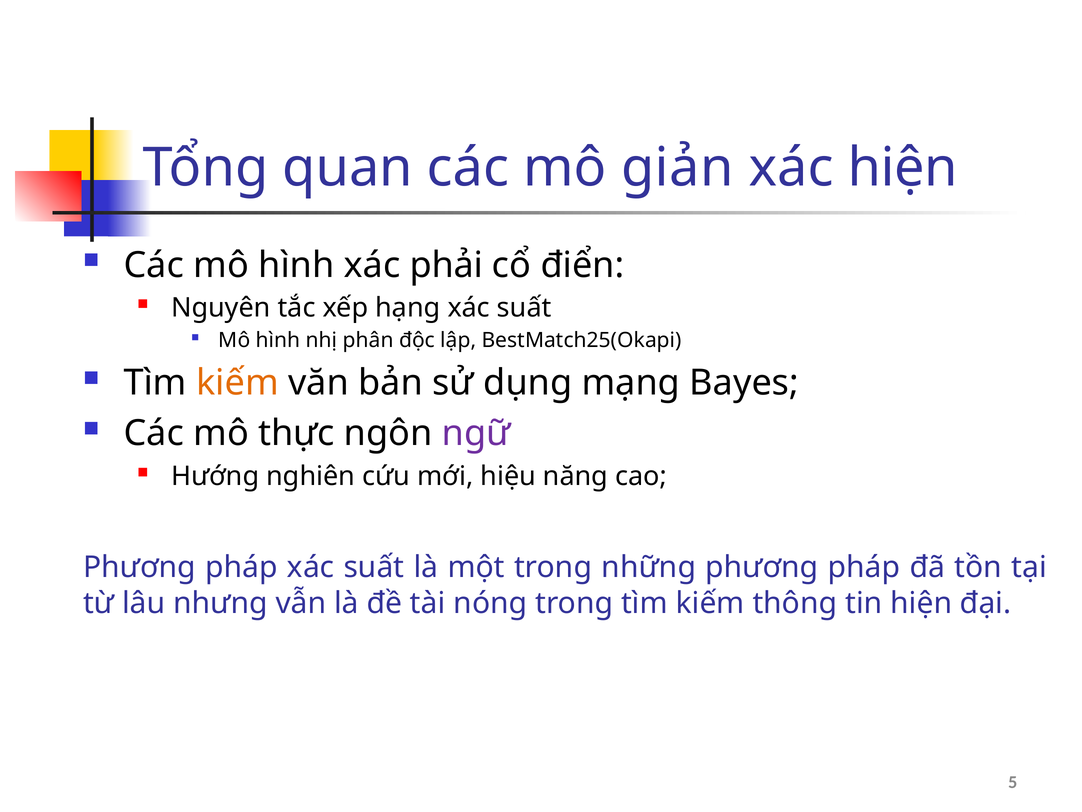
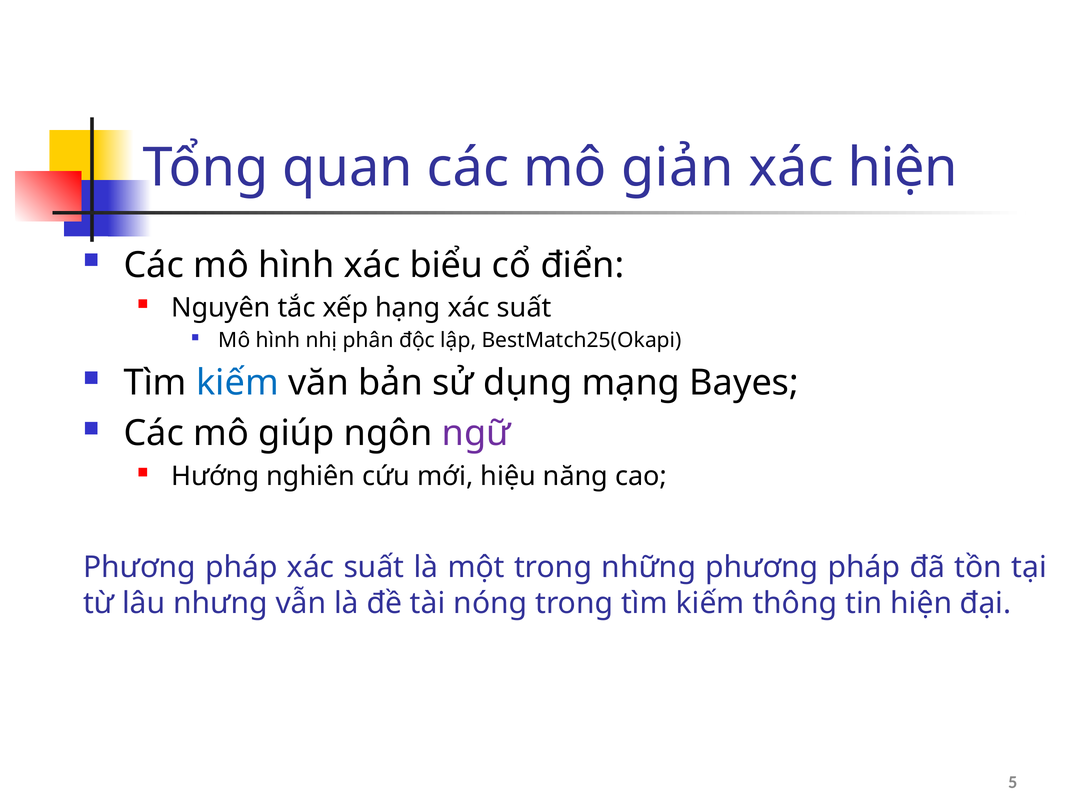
phải: phải -> biểu
kiếm at (237, 383) colour: orange -> blue
thực: thực -> giúp
